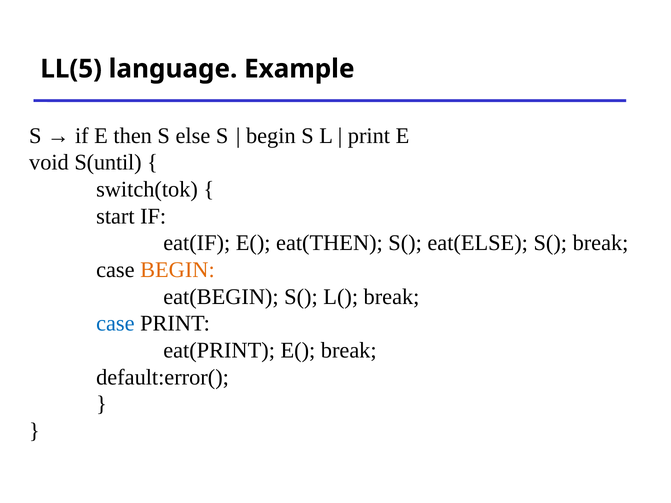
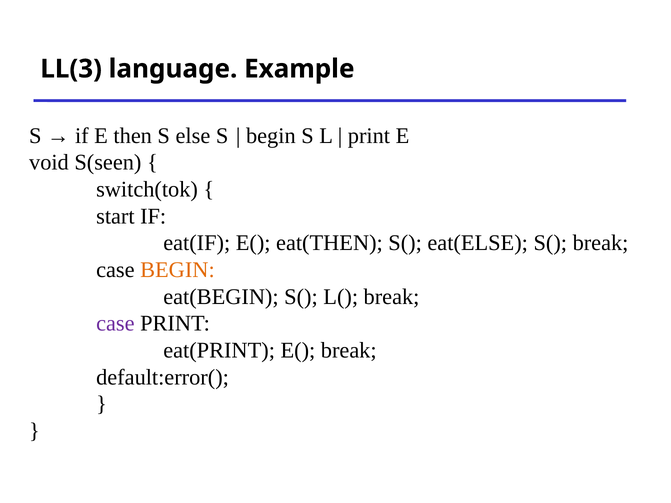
LL(5: LL(5 -> LL(3
S(until: S(until -> S(seen
case at (115, 324) colour: blue -> purple
